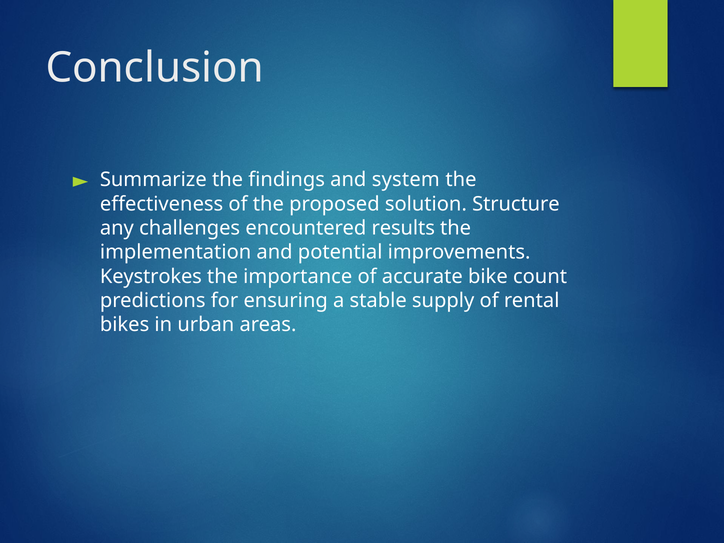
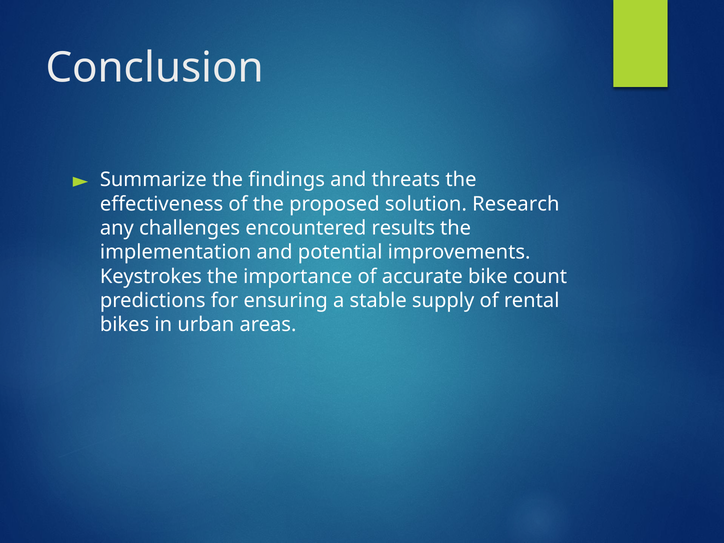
system: system -> threats
Structure: Structure -> Research
